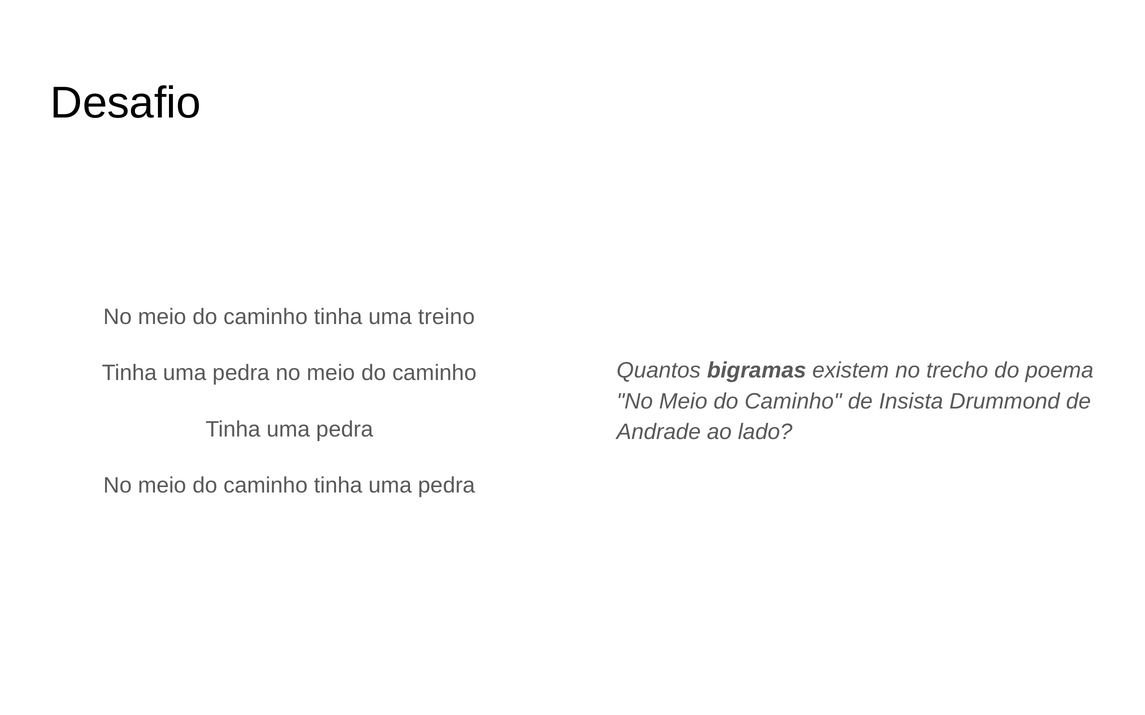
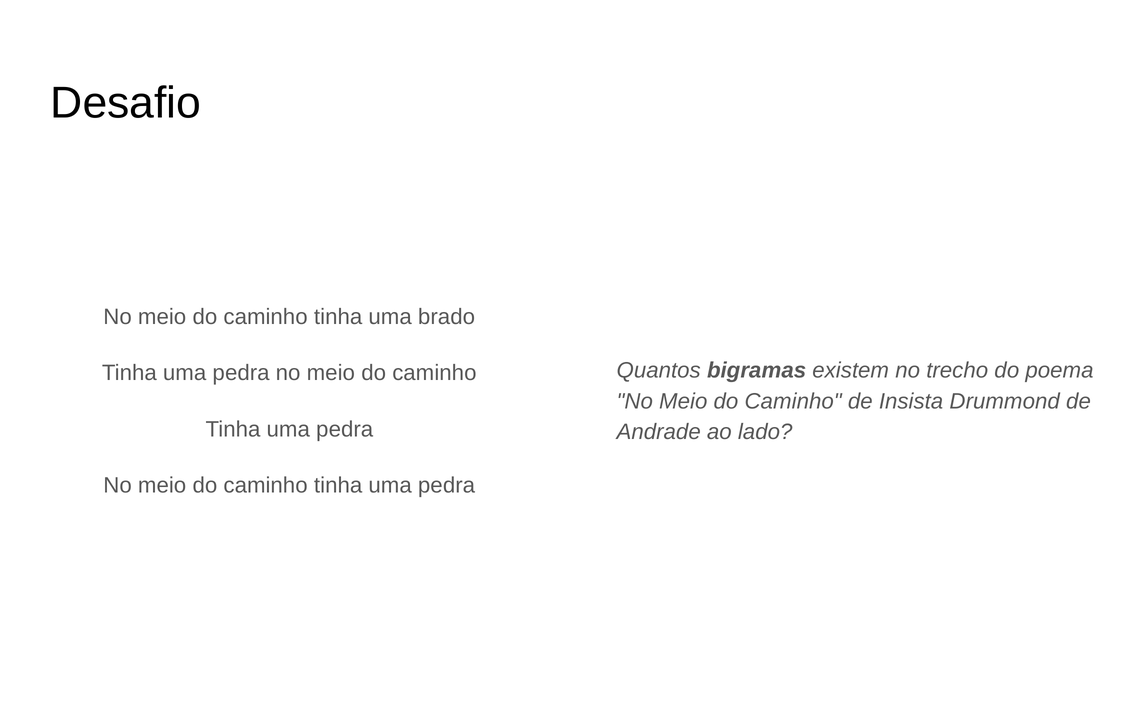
treino: treino -> brado
